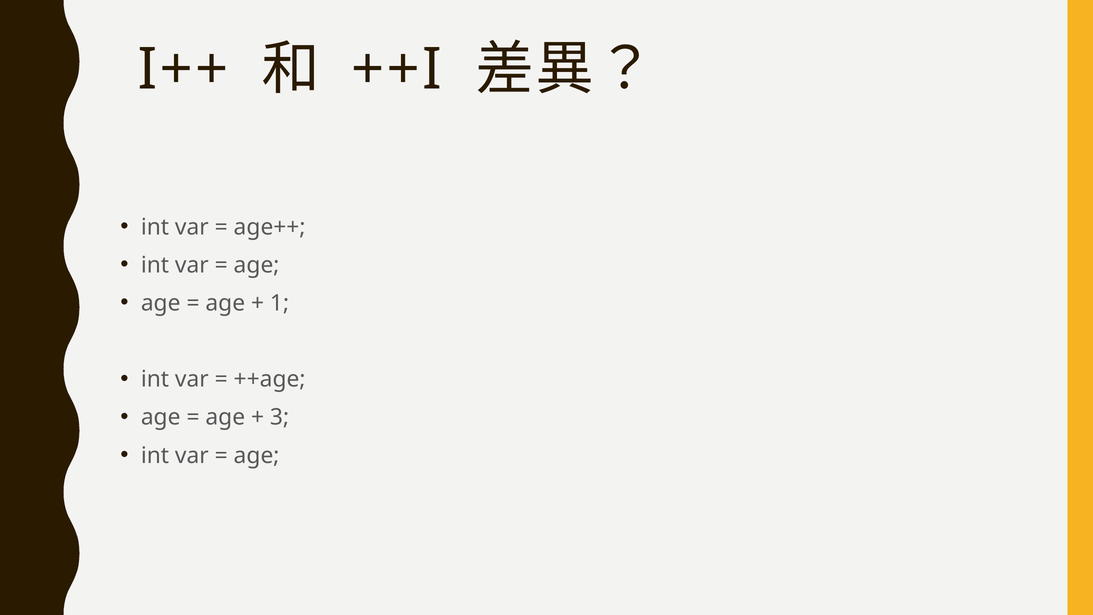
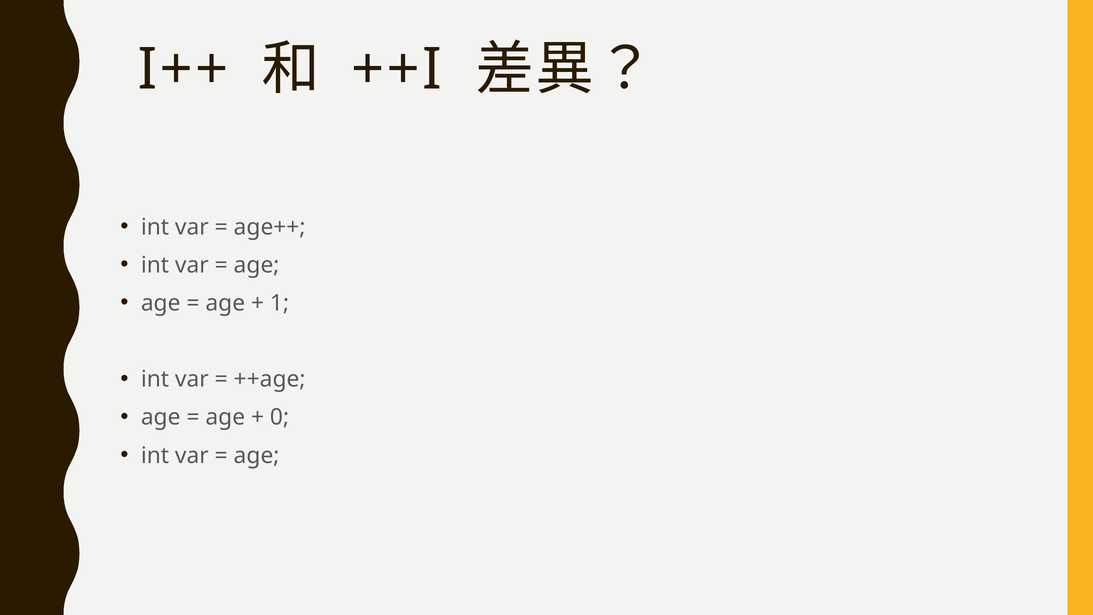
3: 3 -> 0
